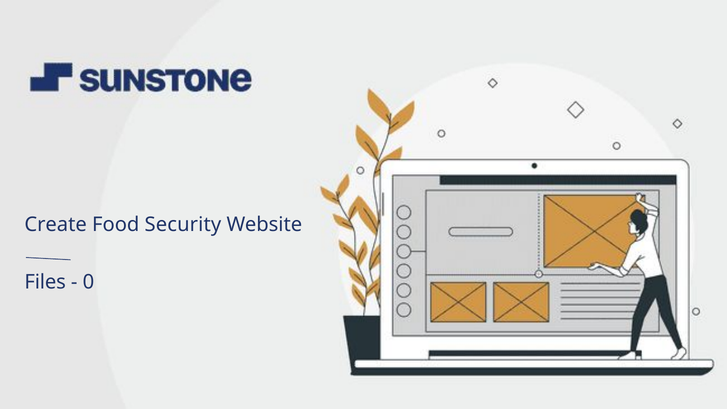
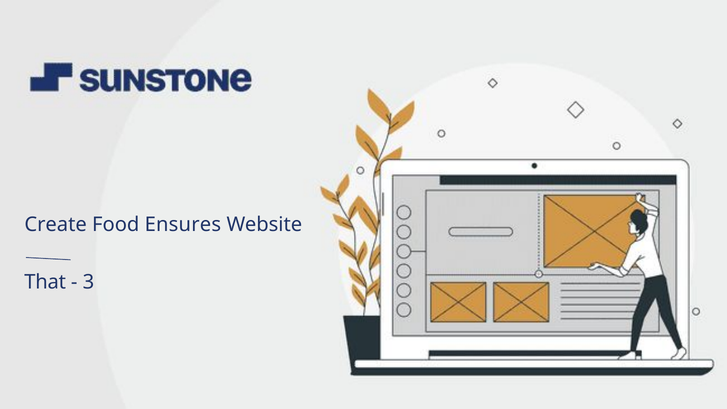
Security: Security -> Ensures
Files: Files -> That
0: 0 -> 3
